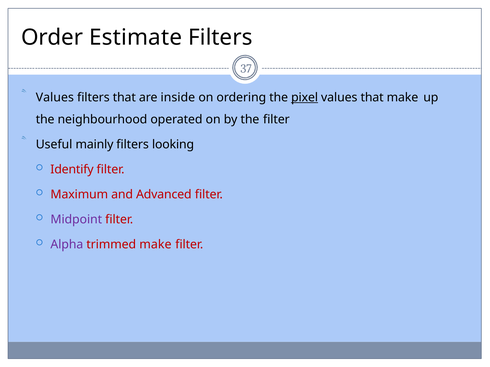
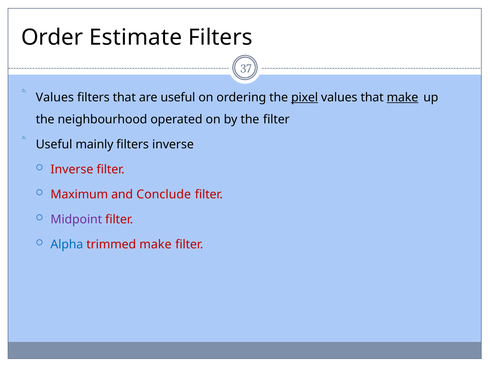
are inside: inside -> useful
make at (402, 98) underline: none -> present
filters looking: looking -> inverse
Identify at (72, 170): Identify -> Inverse
Advanced: Advanced -> Conclude
Alpha colour: purple -> blue
